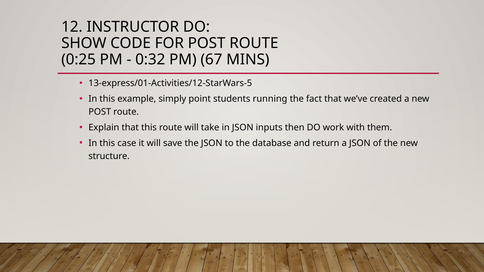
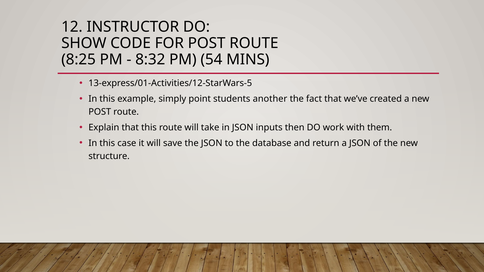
0:25: 0:25 -> 8:25
0:32: 0:32 -> 8:32
67: 67 -> 54
running: running -> another
